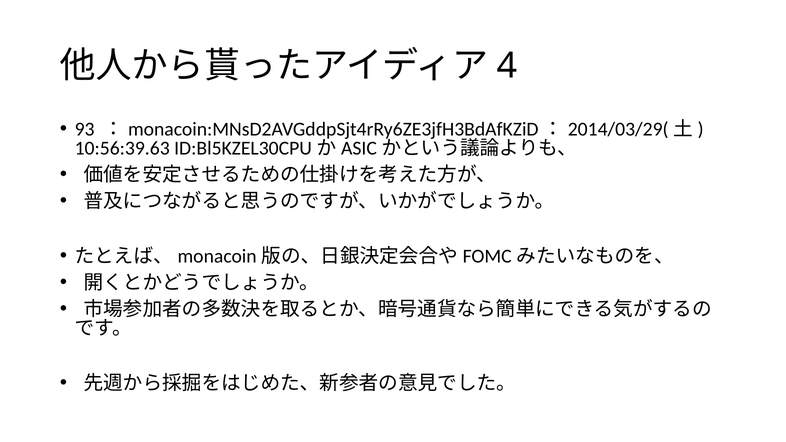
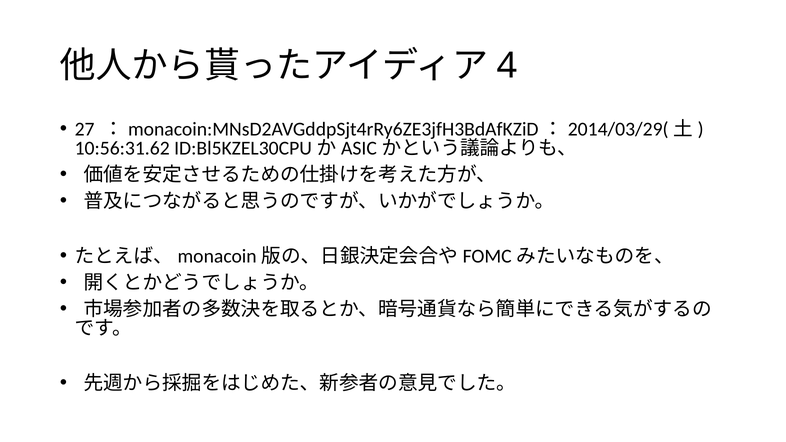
93: 93 -> 27
10:56:39.63: 10:56:39.63 -> 10:56:31.62
